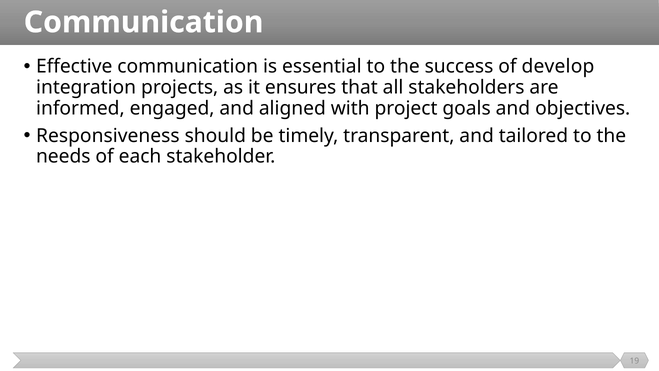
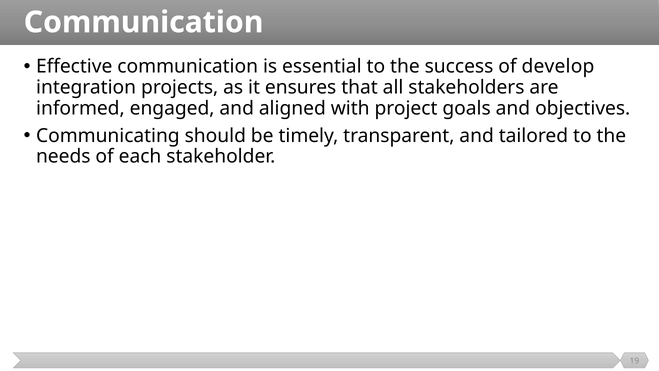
Responsiveness: Responsiveness -> Communicating
